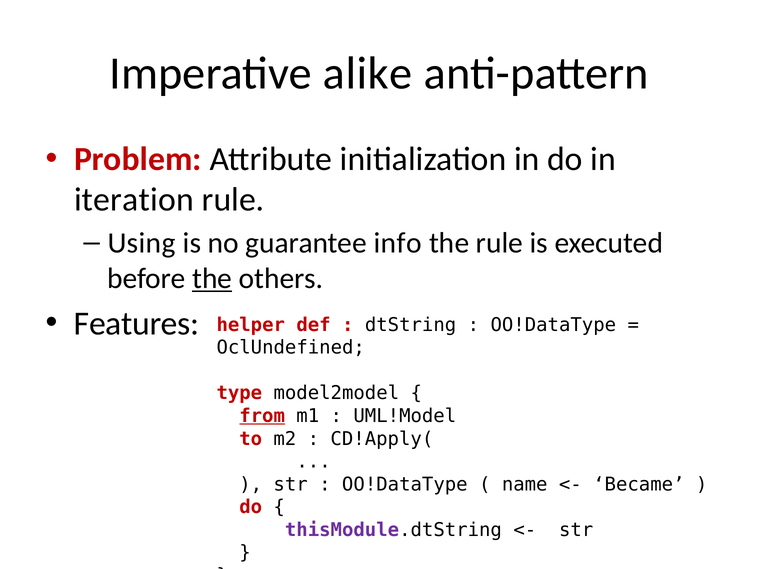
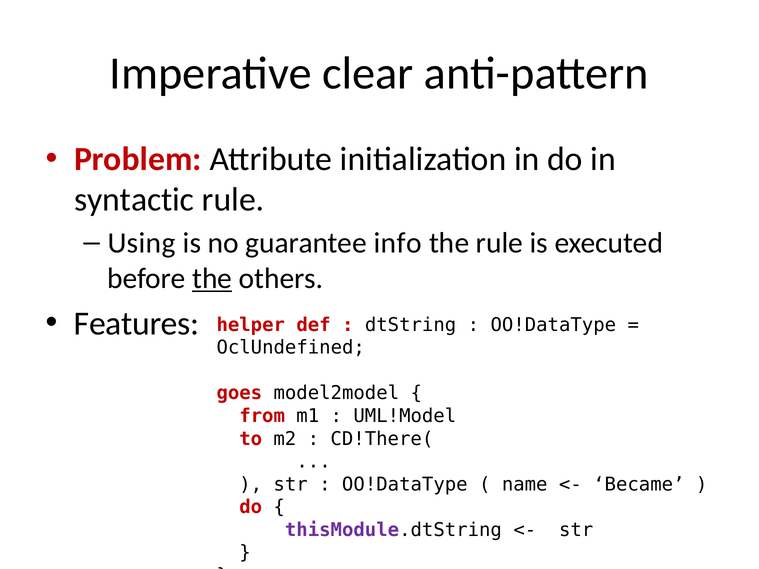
alike: alike -> clear
iteration: iteration -> syntactic
type: type -> goes
from underline: present -> none
CD!Apply(: CD!Apply( -> CD!There(
